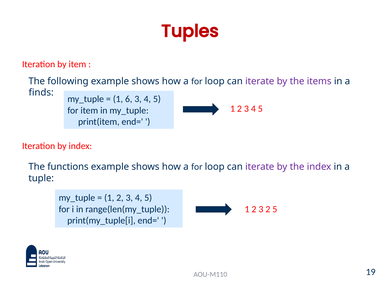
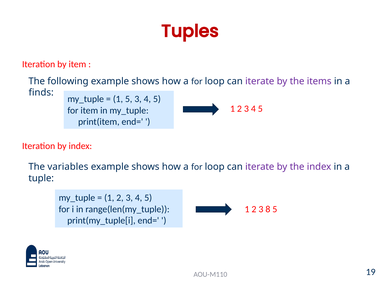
1 6: 6 -> 5
functions: functions -> variables
3 2: 2 -> 8
